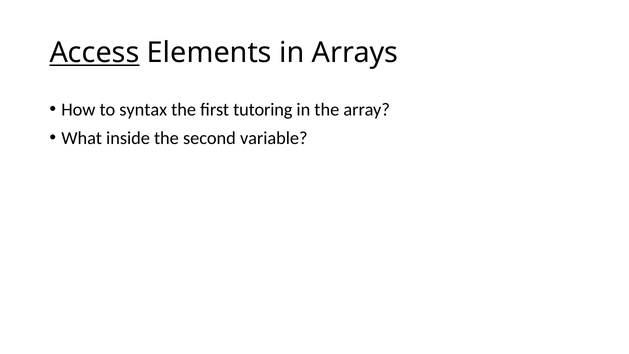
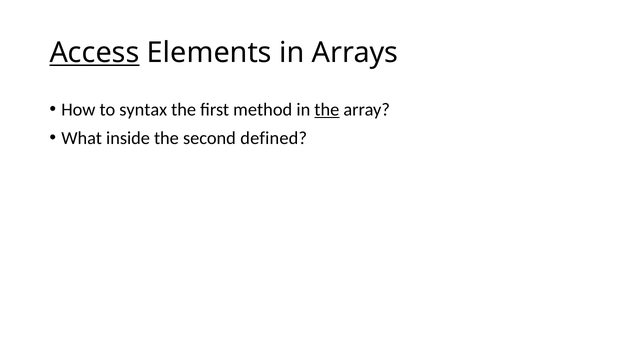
tutoring: tutoring -> method
the at (327, 110) underline: none -> present
variable: variable -> defined
